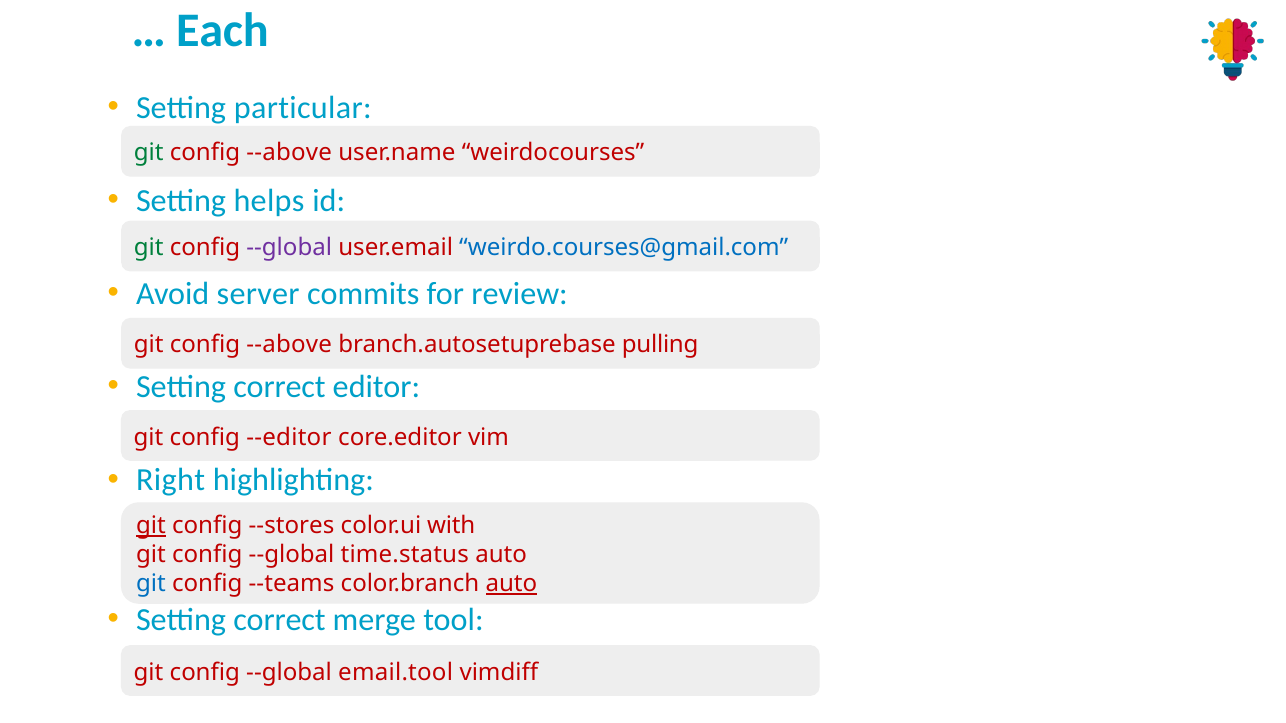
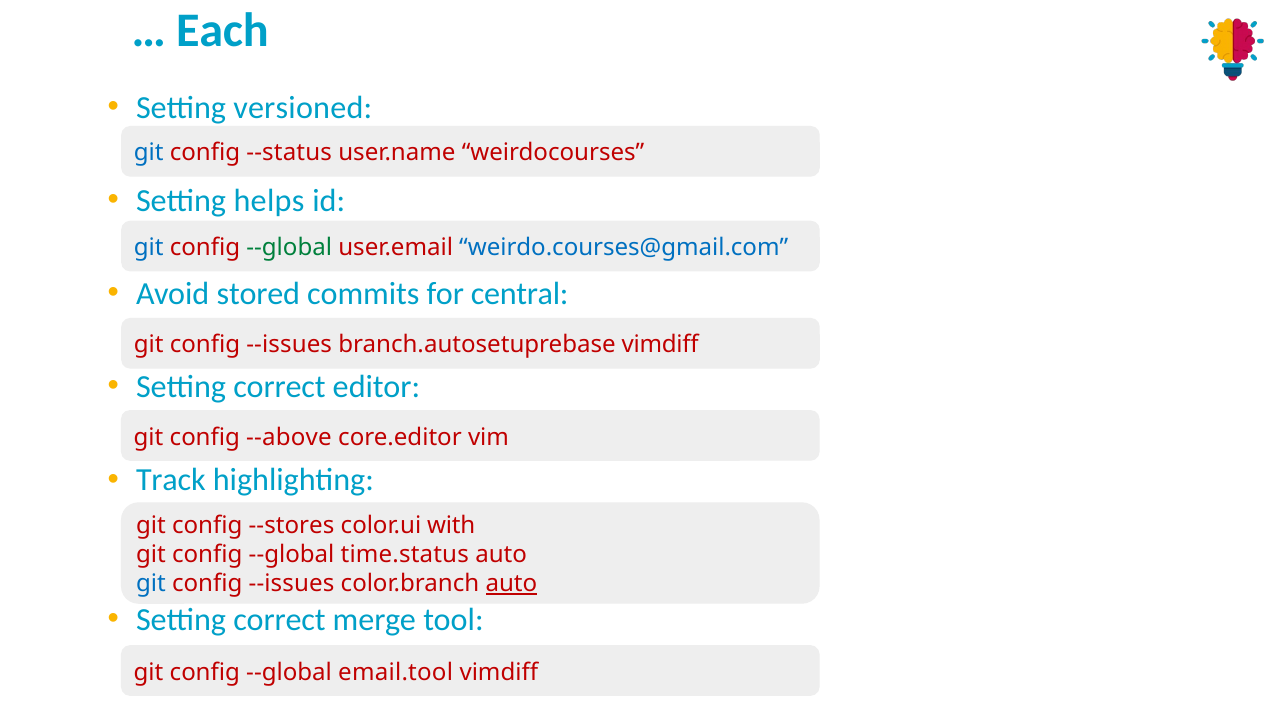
particular: particular -> versioned
git at (149, 153) colour: green -> blue
--above at (289, 153): --above -> --status
git at (149, 248) colour: green -> blue
--global at (289, 248) colour: purple -> green
server: server -> stored
review: review -> central
--above at (289, 345): --above -> --issues
branch.autosetuprebase pulling: pulling -> vimdiff
--editor: --editor -> --above
Right: Right -> Track
git at (151, 526) underline: present -> none
--teams at (292, 584): --teams -> --issues
